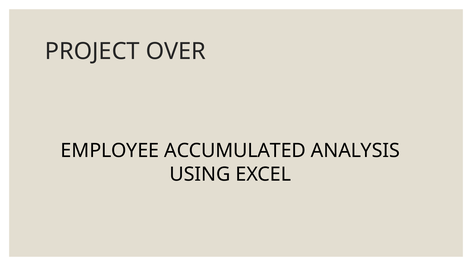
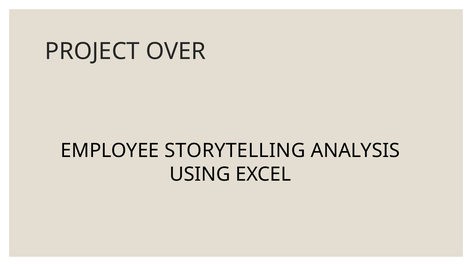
ACCUMULATED: ACCUMULATED -> STORYTELLING
